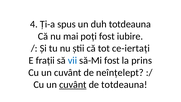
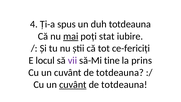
mai underline: none -> present
poți fost: fost -> stat
ce-iertați: ce-iertați -> ce-fericiți
frații: frații -> locul
vii colour: blue -> purple
să-Mi fost: fost -> tine
neînțelept at (120, 72): neînțelept -> totdeauna
